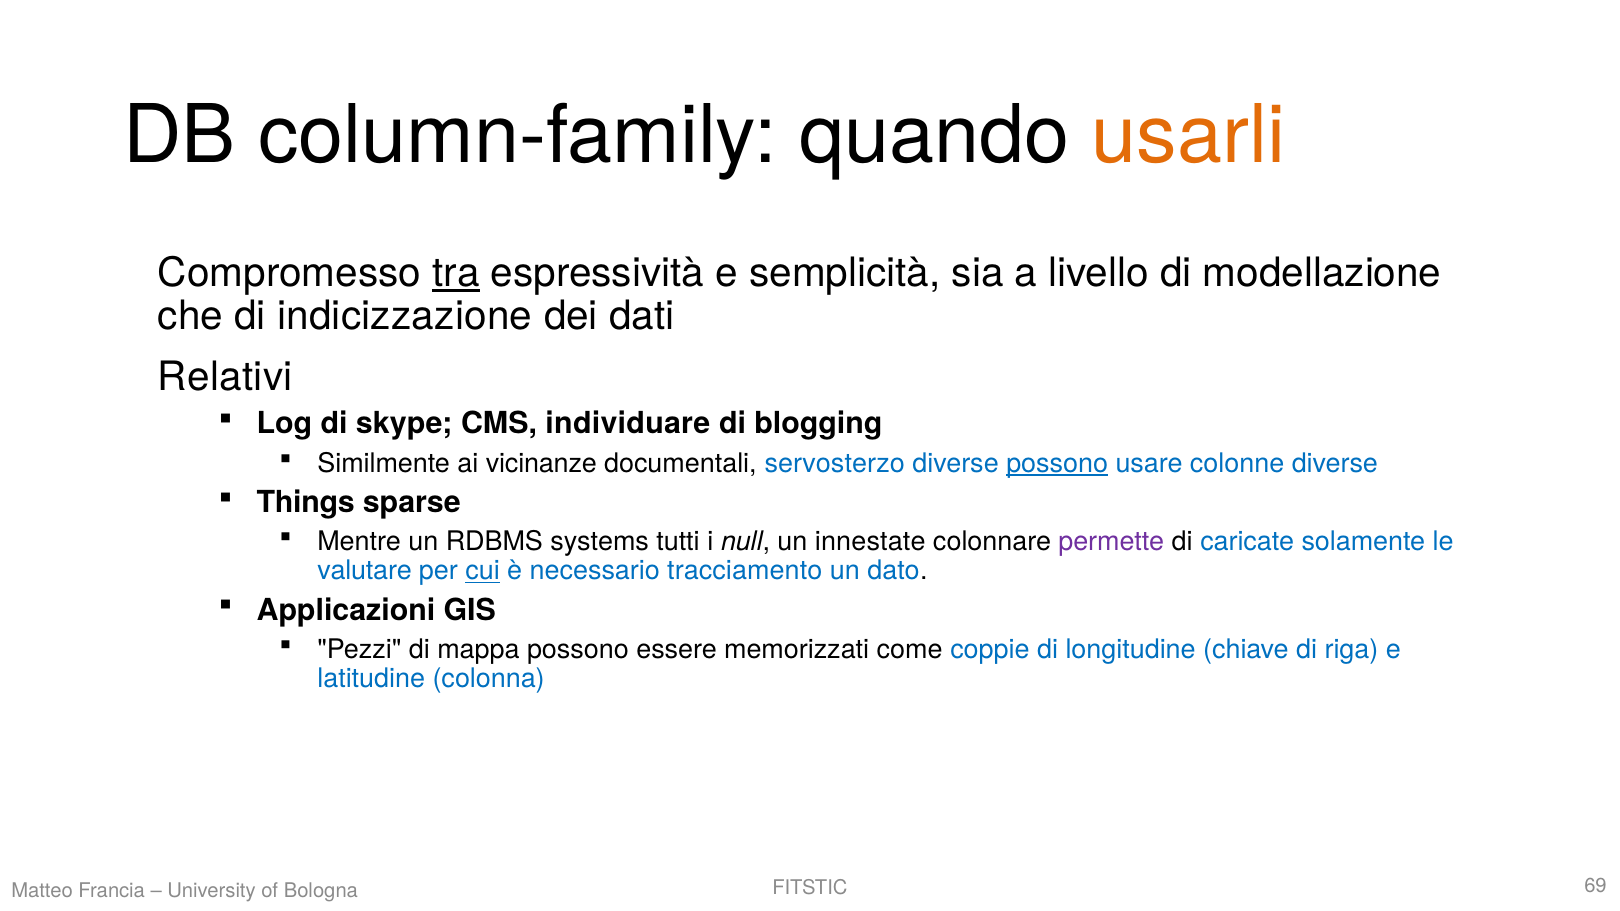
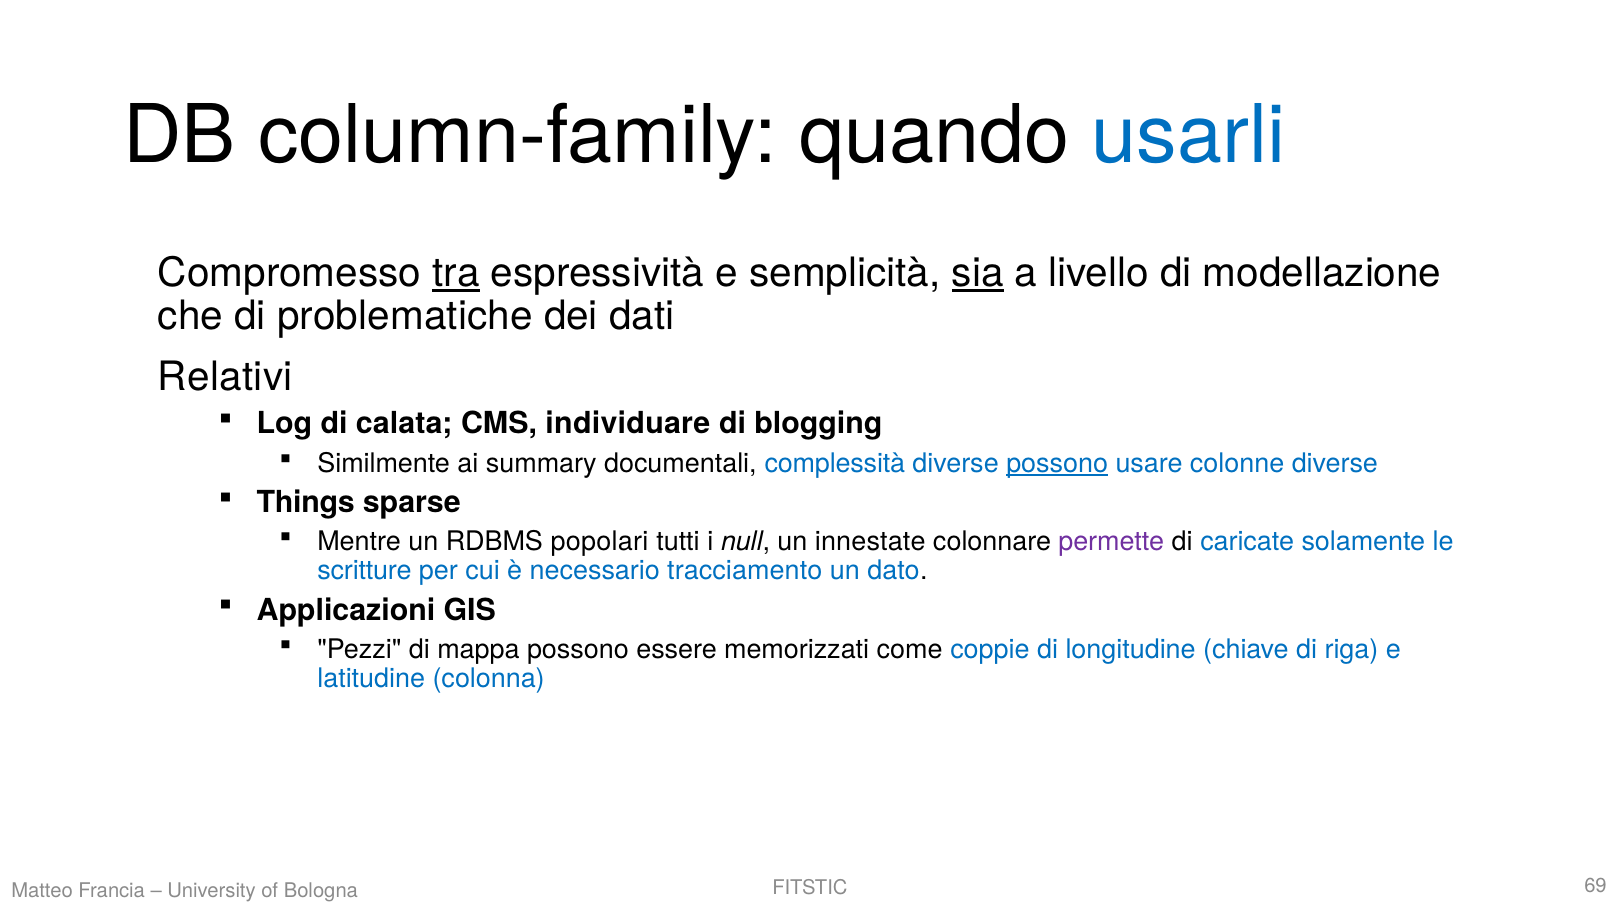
usarli colour: orange -> blue
sia underline: none -> present
indicizzazione: indicizzazione -> problematiche
skype: skype -> calata
vicinanze: vicinanze -> summary
servosterzo: servosterzo -> complessità
systems: systems -> popolari
valutare: valutare -> scritture
cui underline: present -> none
